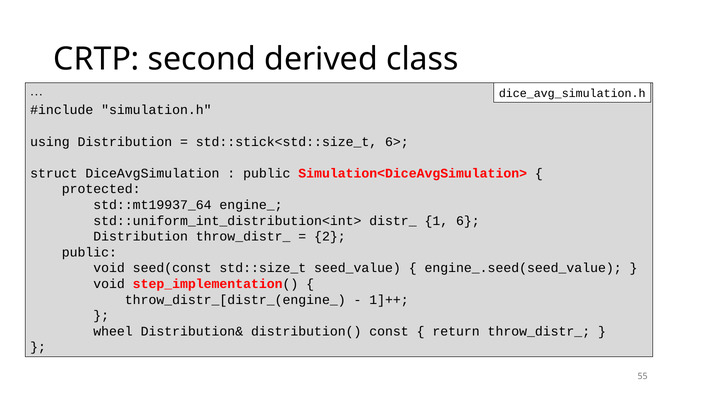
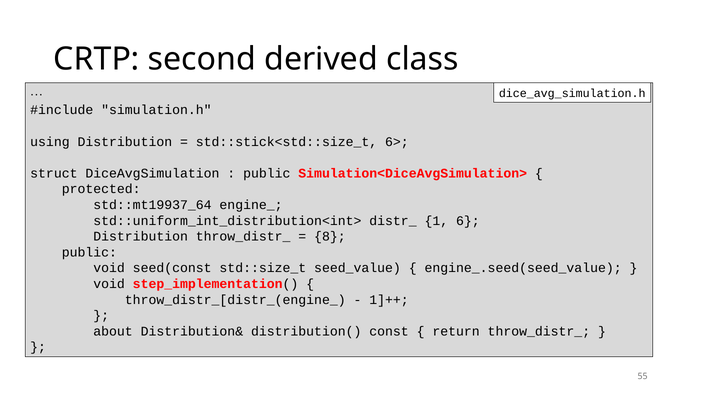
2: 2 -> 8
wheel: wheel -> about
